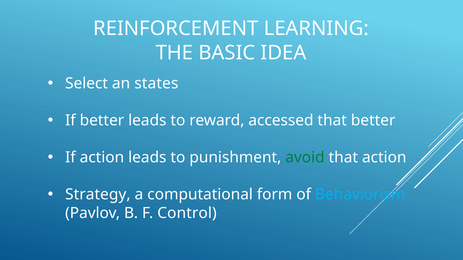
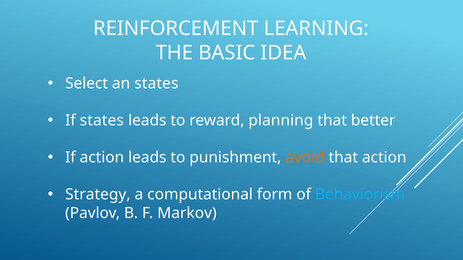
If better: better -> states
accessed: accessed -> planning
avoid colour: green -> orange
Control: Control -> Markov
